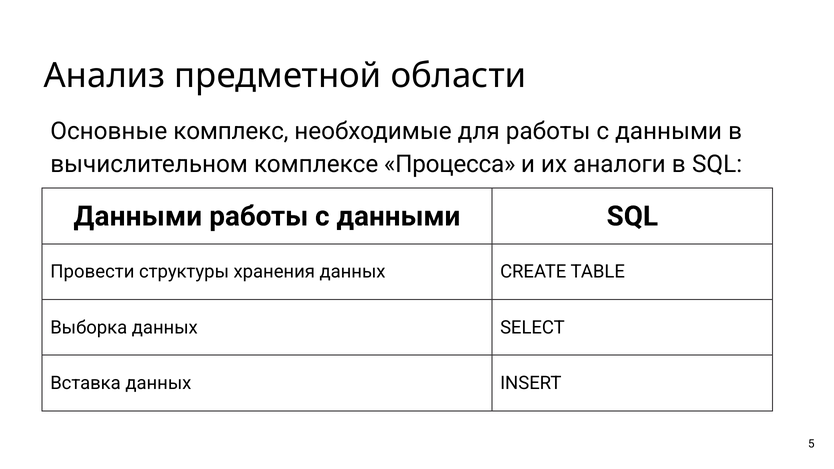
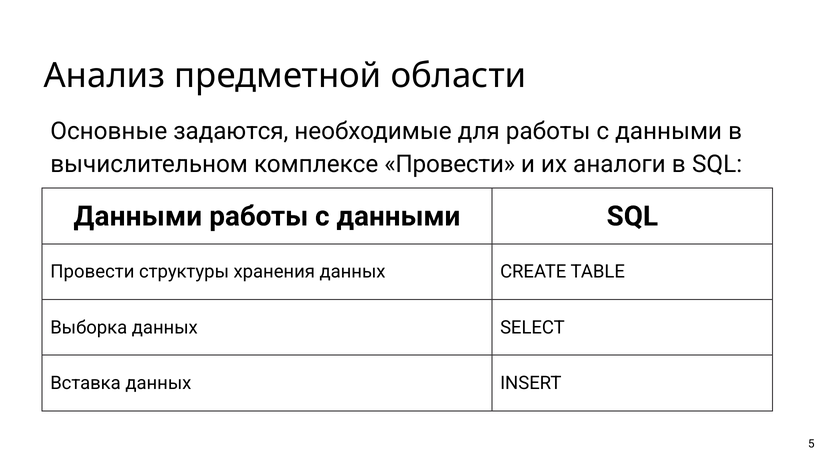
комплекс: комплекс -> задаются
комплексе Процесса: Процесса -> Провести
